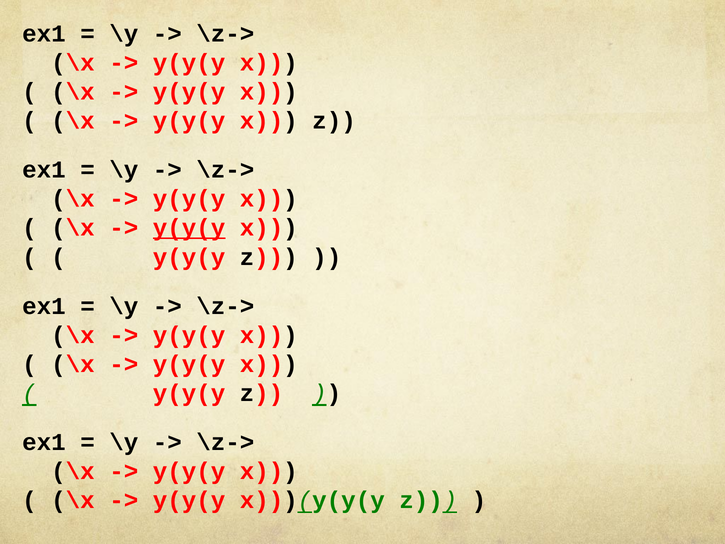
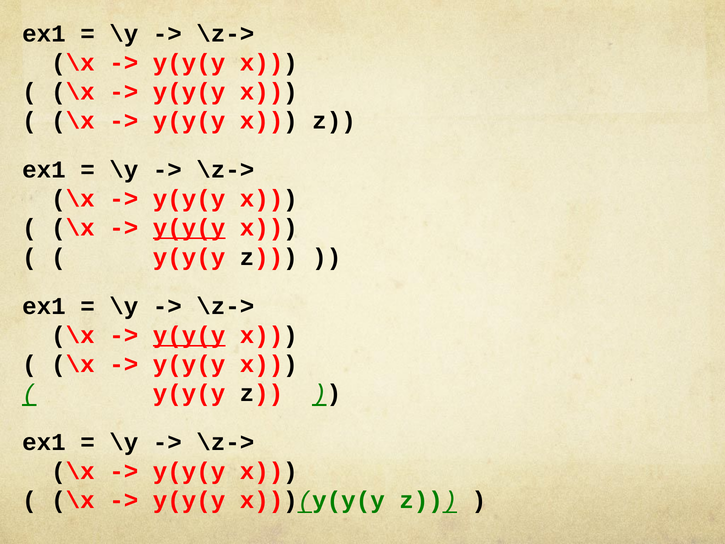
y(y(y at (189, 335) underline: none -> present
